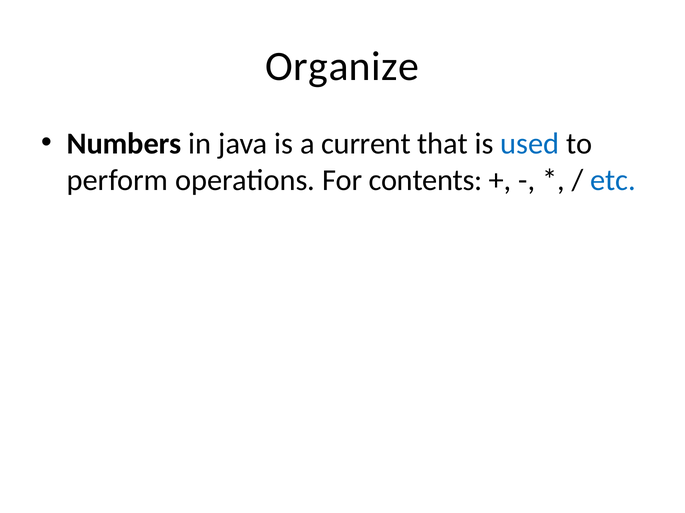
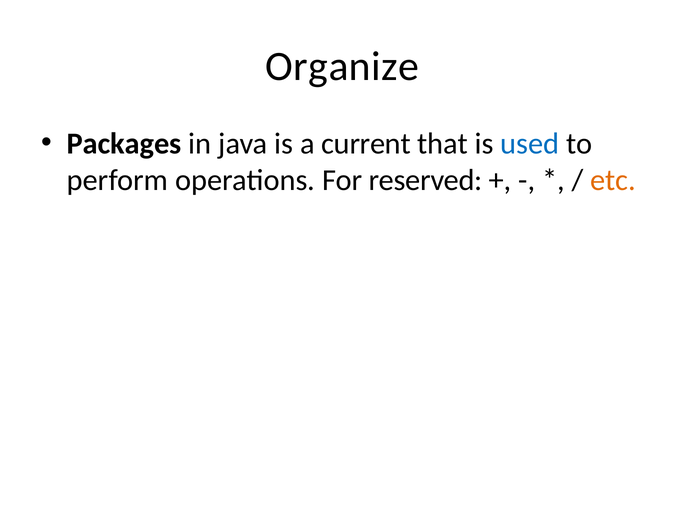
Numbers: Numbers -> Packages
contents: contents -> reserved
etc colour: blue -> orange
